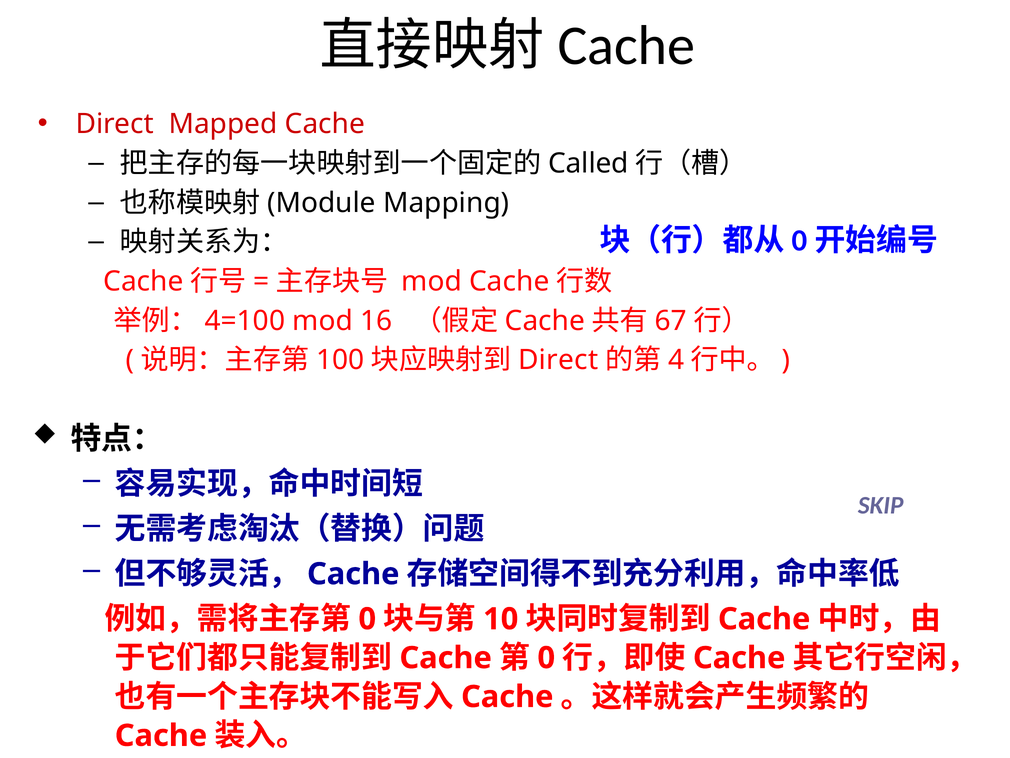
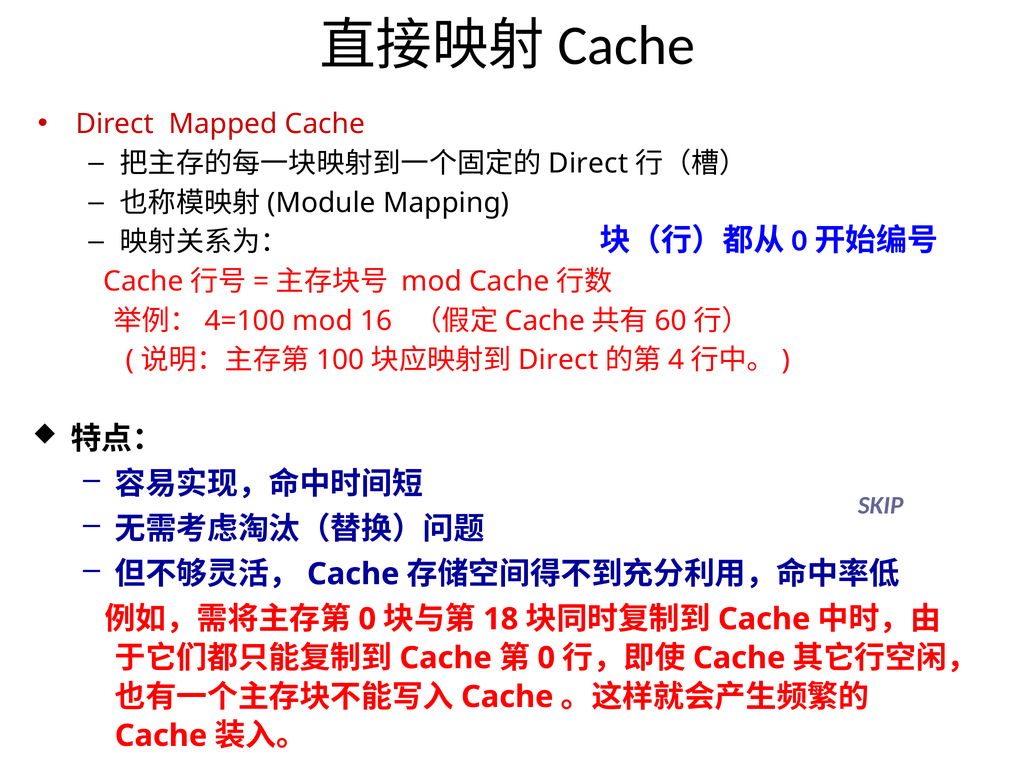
Called at (588, 163): Called -> Direct
67: 67 -> 60
10: 10 -> 18
